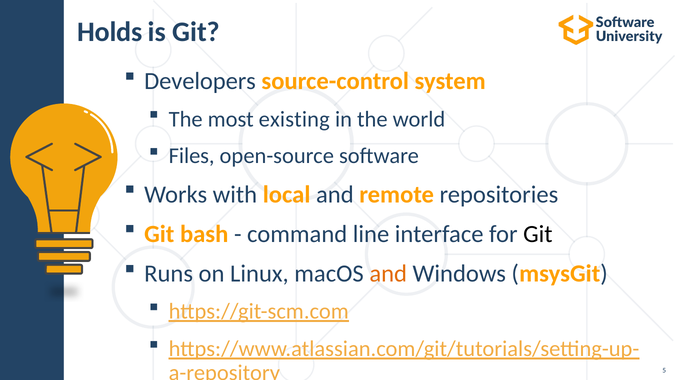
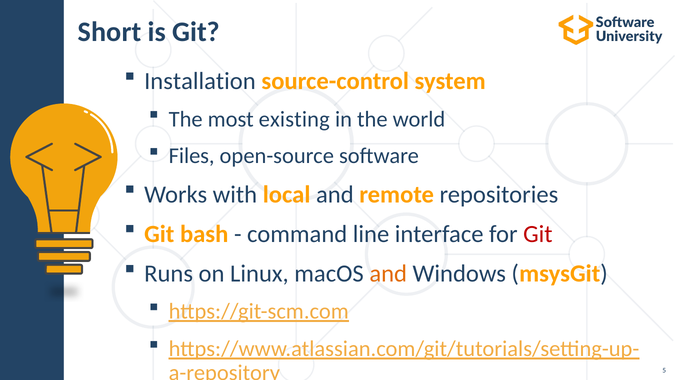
Holds: Holds -> Short
Developers: Developers -> Installation
Git at (538, 234) colour: black -> red
